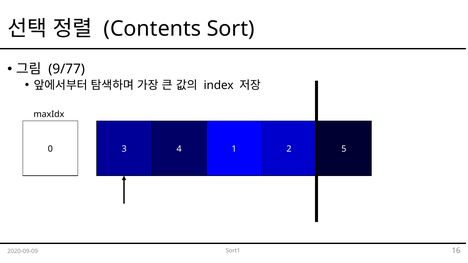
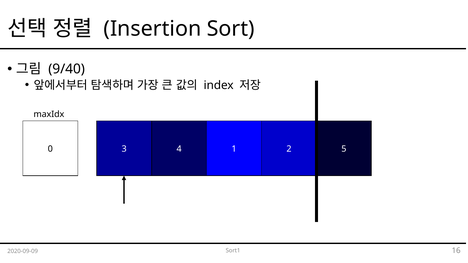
Contents: Contents -> Insertion
9/77: 9/77 -> 9/40
